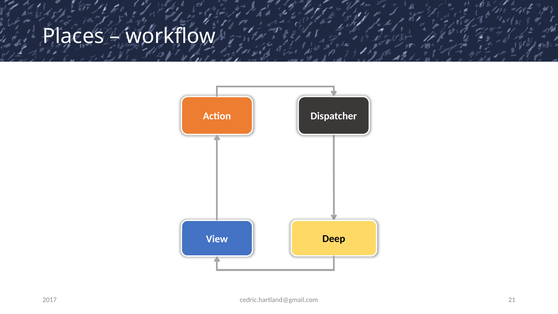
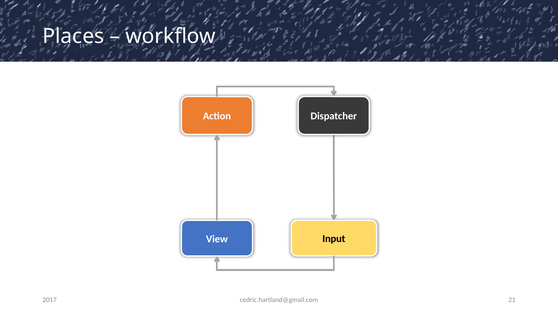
Deep: Deep -> Input
